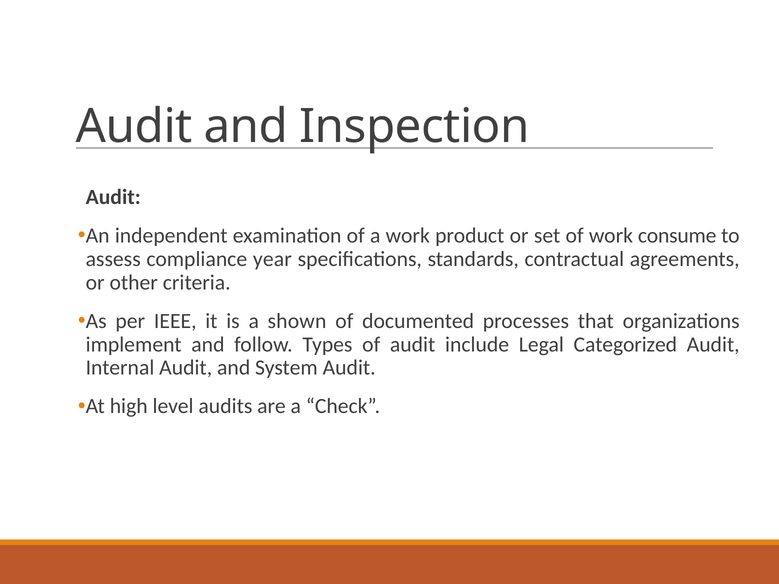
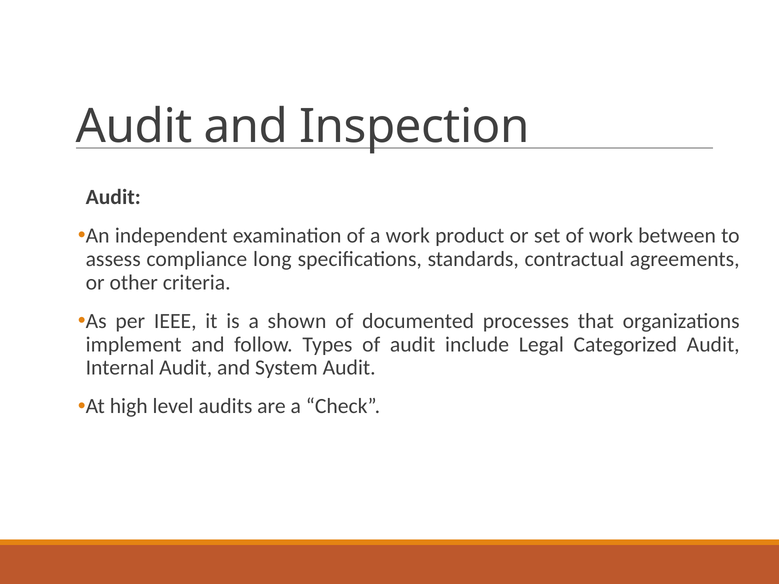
consume: consume -> between
year: year -> long
